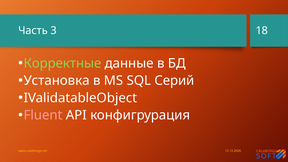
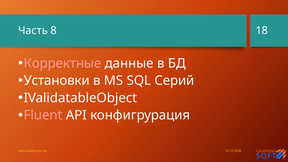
3: 3 -> 8
Корректные colour: light green -> pink
Установка: Установка -> Установки
